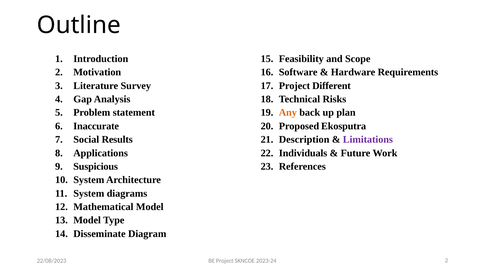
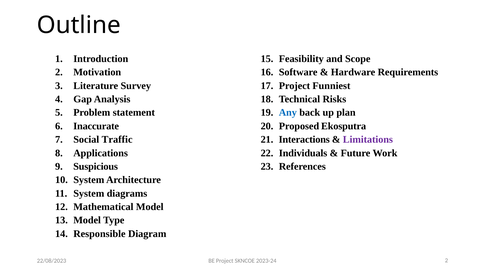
Different: Different -> Funniest
Any colour: orange -> blue
Results: Results -> Traffic
Description: Description -> Interactions
Disseminate: Disseminate -> Responsible
